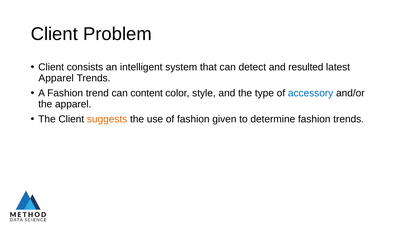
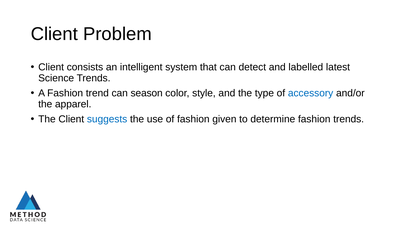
resulted: resulted -> labelled
Apparel at (56, 78): Apparel -> Science
content: content -> season
suggests colour: orange -> blue
